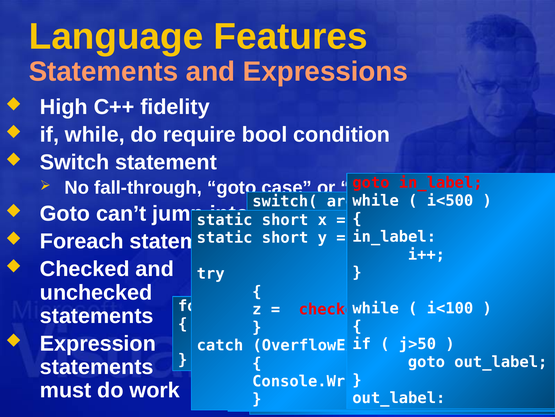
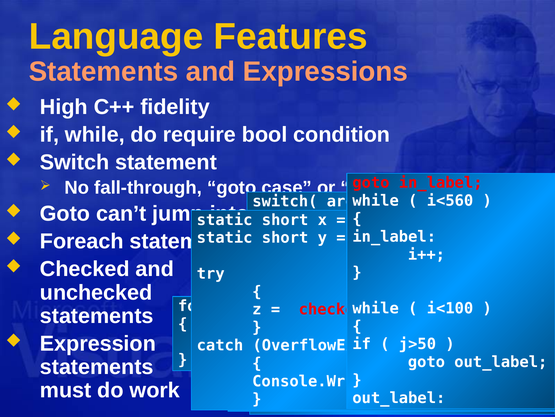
i<500: i<500 -> i<560
